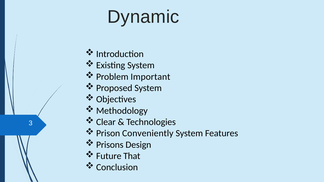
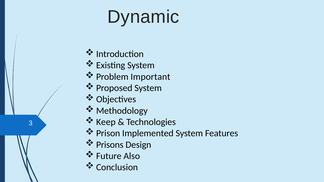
Clear: Clear -> Keep
Conveniently: Conveniently -> Implemented
That: That -> Also
